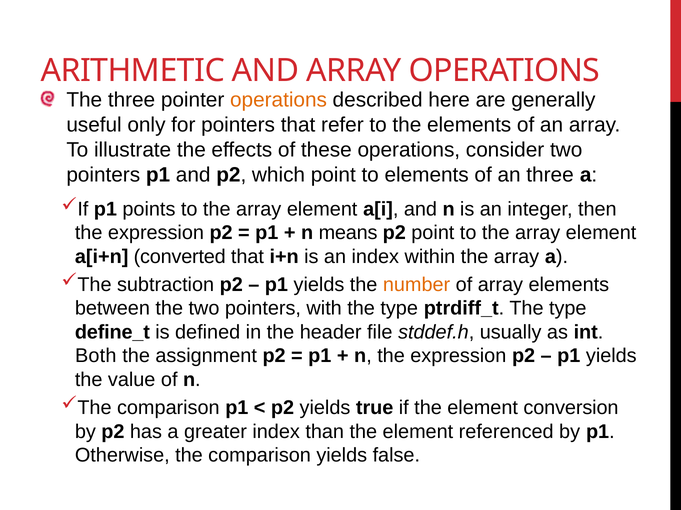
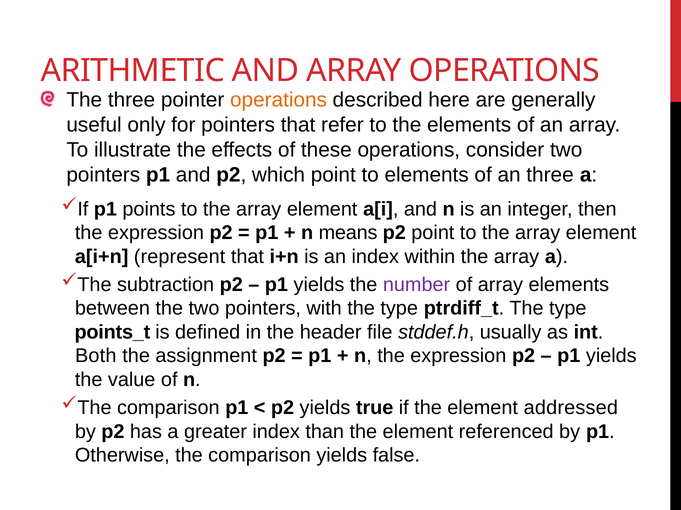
converted: converted -> represent
number colour: orange -> purple
define_t: define_t -> points_t
conversion: conversion -> addressed
